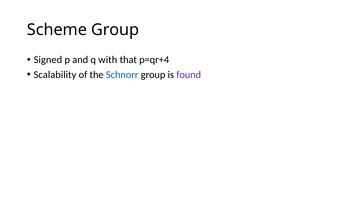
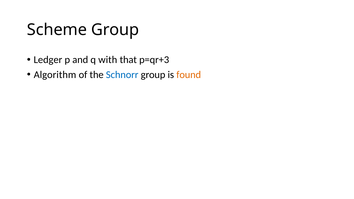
Signed: Signed -> Ledger
p=qr+4: p=qr+4 -> p=qr+3
Scalability: Scalability -> Algorithm
found colour: purple -> orange
